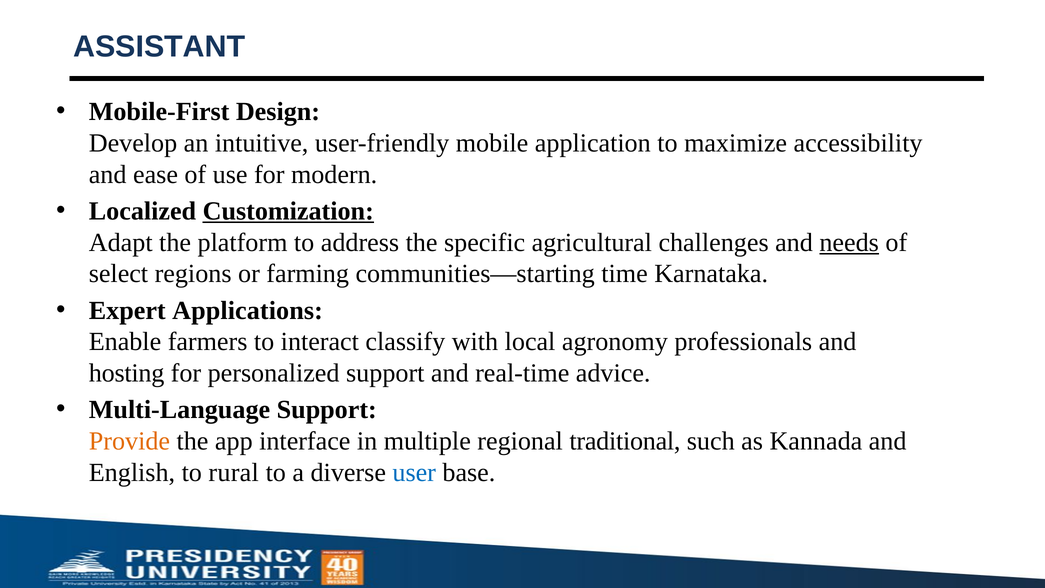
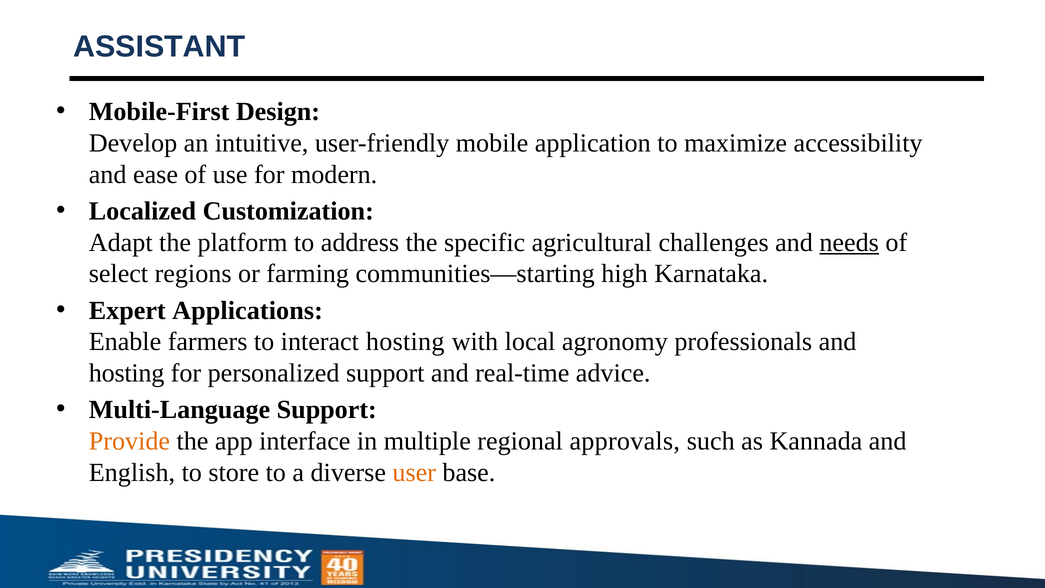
Customization underline: present -> none
time: time -> high
interact classify: classify -> hosting
traditional: traditional -> approvals
rural: rural -> store
user colour: blue -> orange
